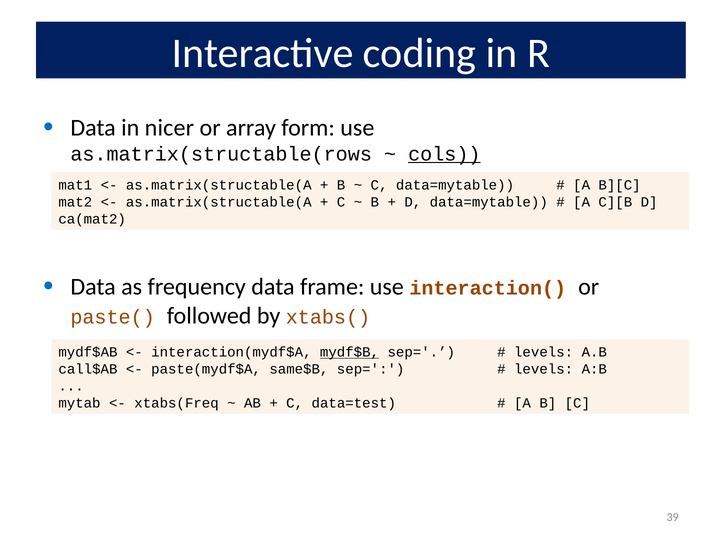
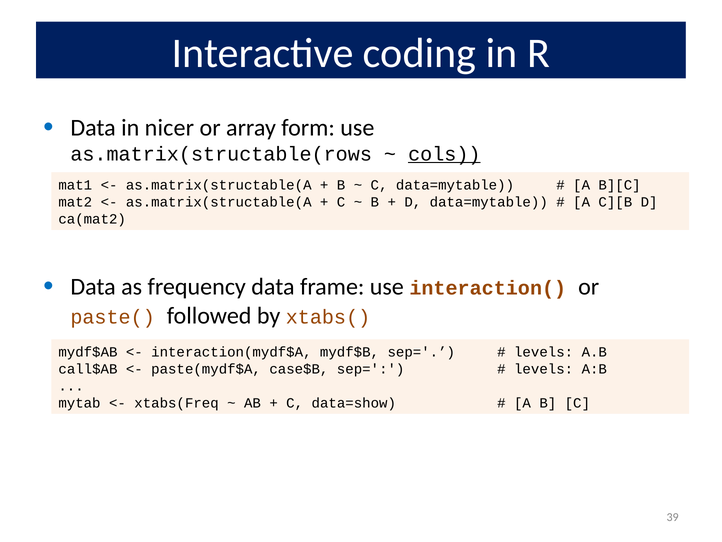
mydf$B underline: present -> none
same$B: same$B -> case$B
data=test: data=test -> data=show
